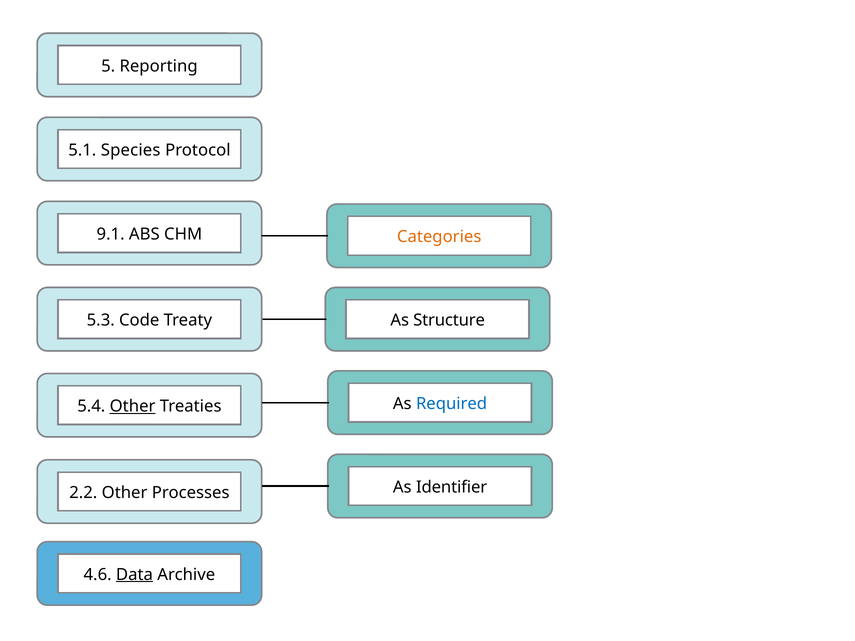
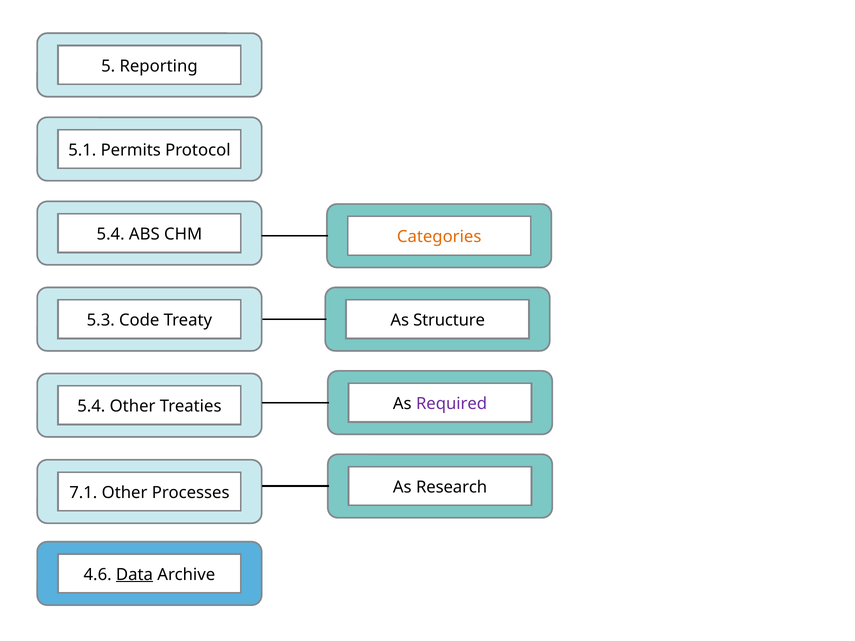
Species: Species -> Permits
9.1 at (111, 234): 9.1 -> 5.4
Required colour: blue -> purple
Other at (133, 407) underline: present -> none
Identifier: Identifier -> Research
2.2: 2.2 -> 7.1
